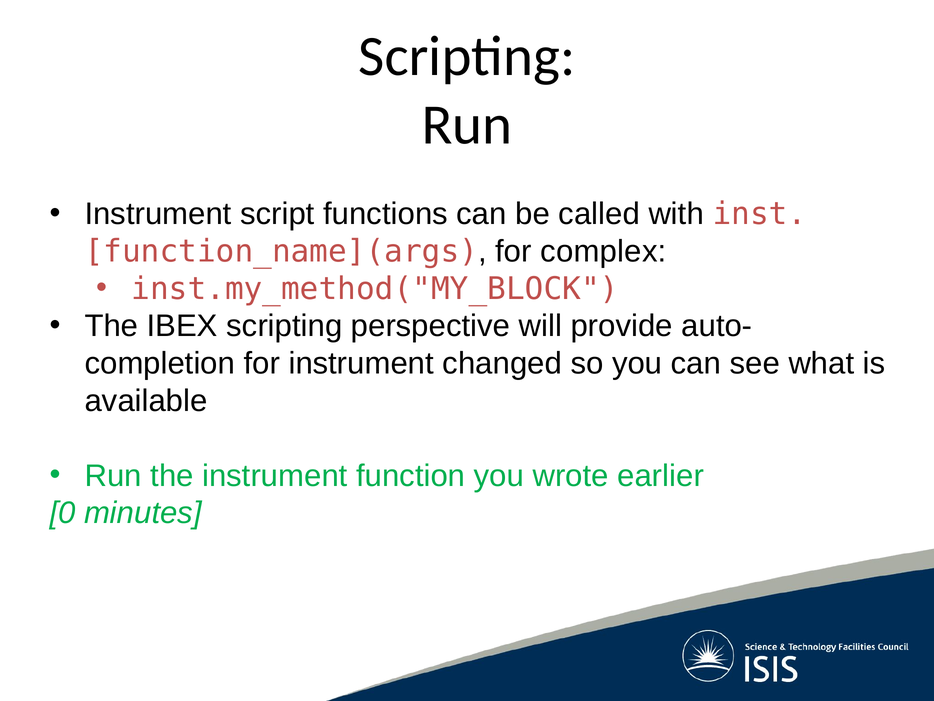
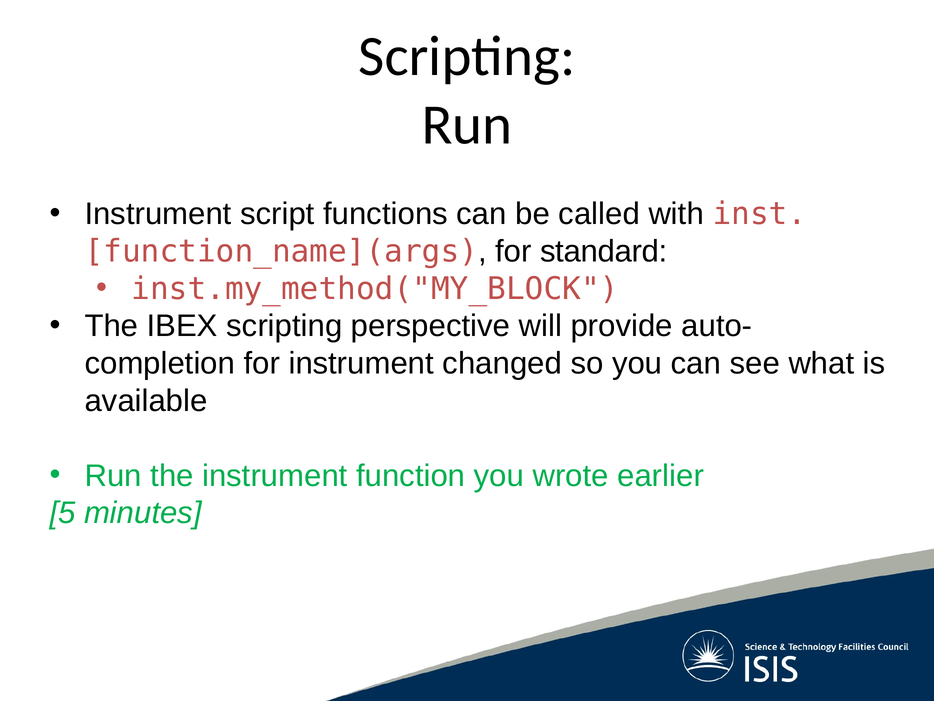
complex: complex -> standard
0: 0 -> 5
